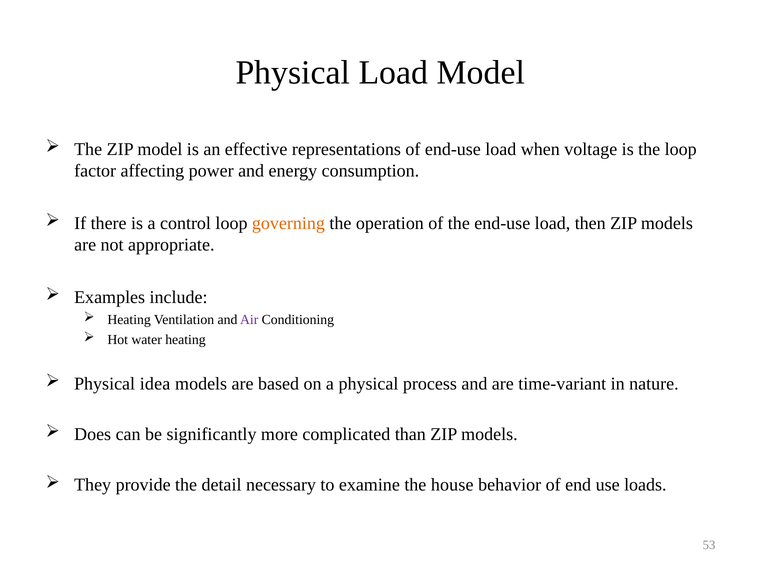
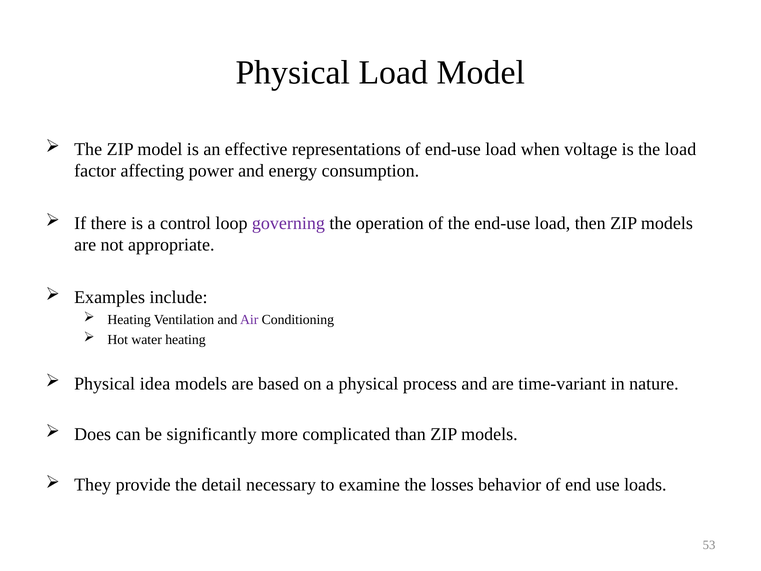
the loop: loop -> load
governing colour: orange -> purple
house: house -> losses
